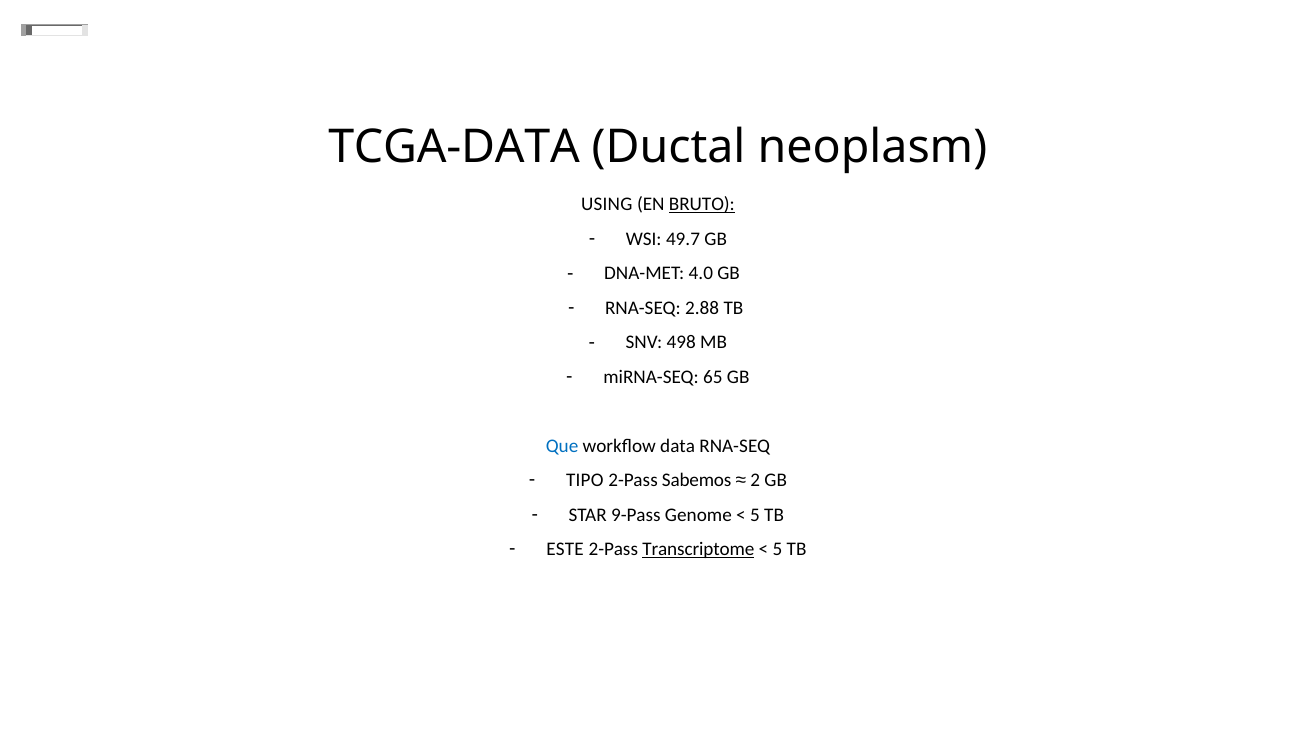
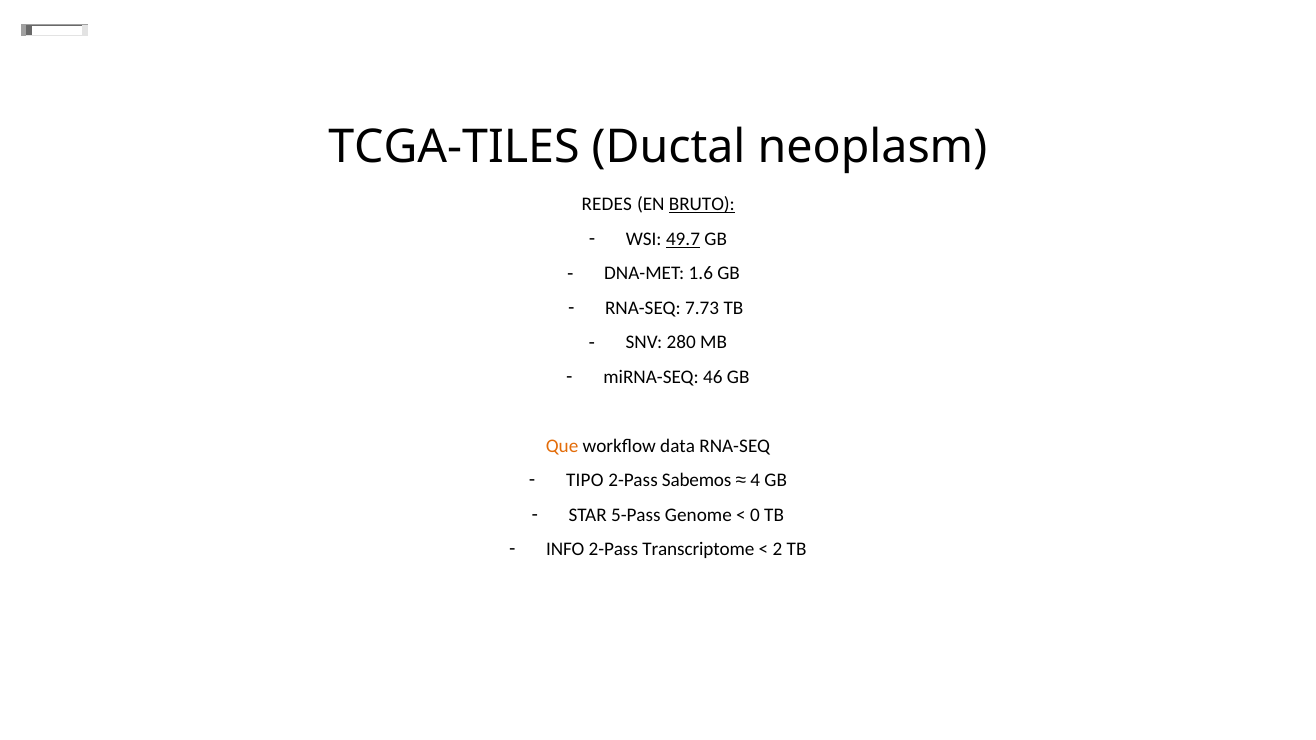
TCGA-DATA: TCGA-DATA -> TCGA-TILES
USING: USING -> REDES
49.7 underline: none -> present
4.0: 4.0 -> 1.6
2.88: 2.88 -> 7.73
498: 498 -> 280
65: 65 -> 46
Que colour: blue -> orange
2: 2 -> 4
9-Pass: 9-Pass -> 5-Pass
5 at (755, 515): 5 -> 0
ESTE: ESTE -> INFO
Transcriptome underline: present -> none
5 at (777, 549): 5 -> 2
